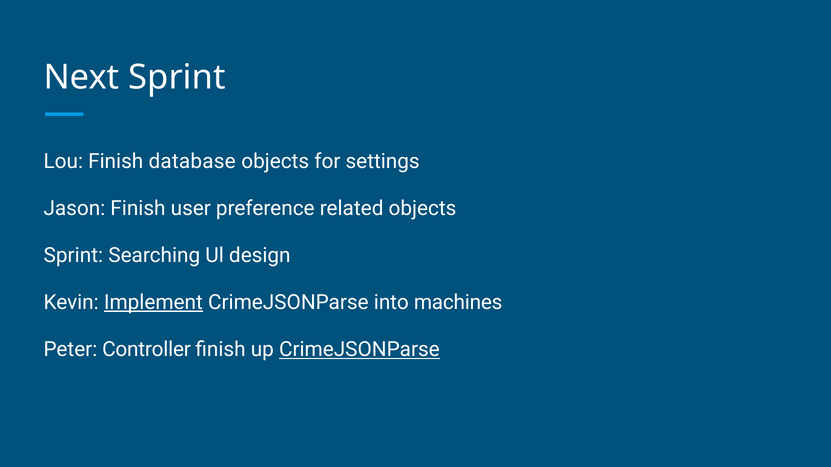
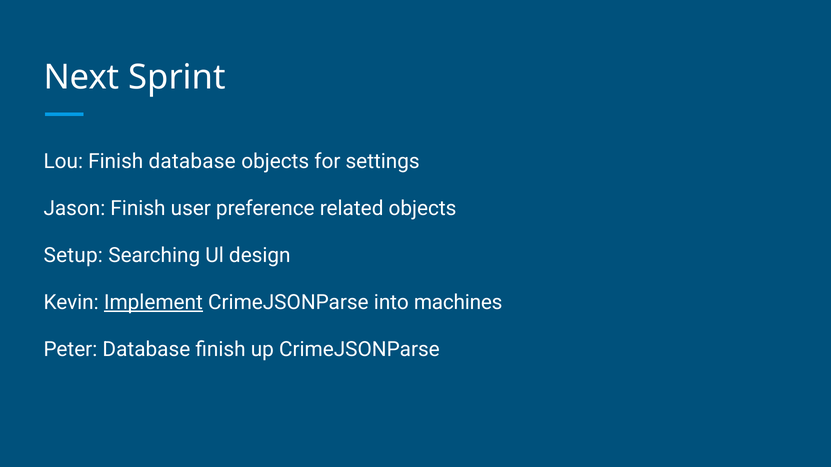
Sprint at (73, 256): Sprint -> Setup
Peter Controller: Controller -> Database
CrimeJSONParse at (359, 350) underline: present -> none
